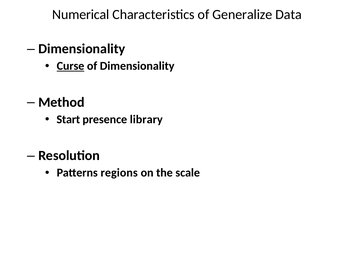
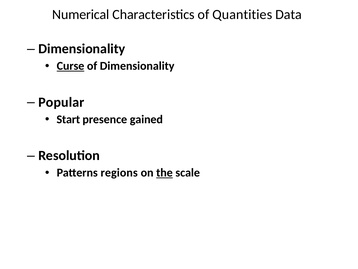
Generalize: Generalize -> Quantities
Method: Method -> Popular
library: library -> gained
the underline: none -> present
